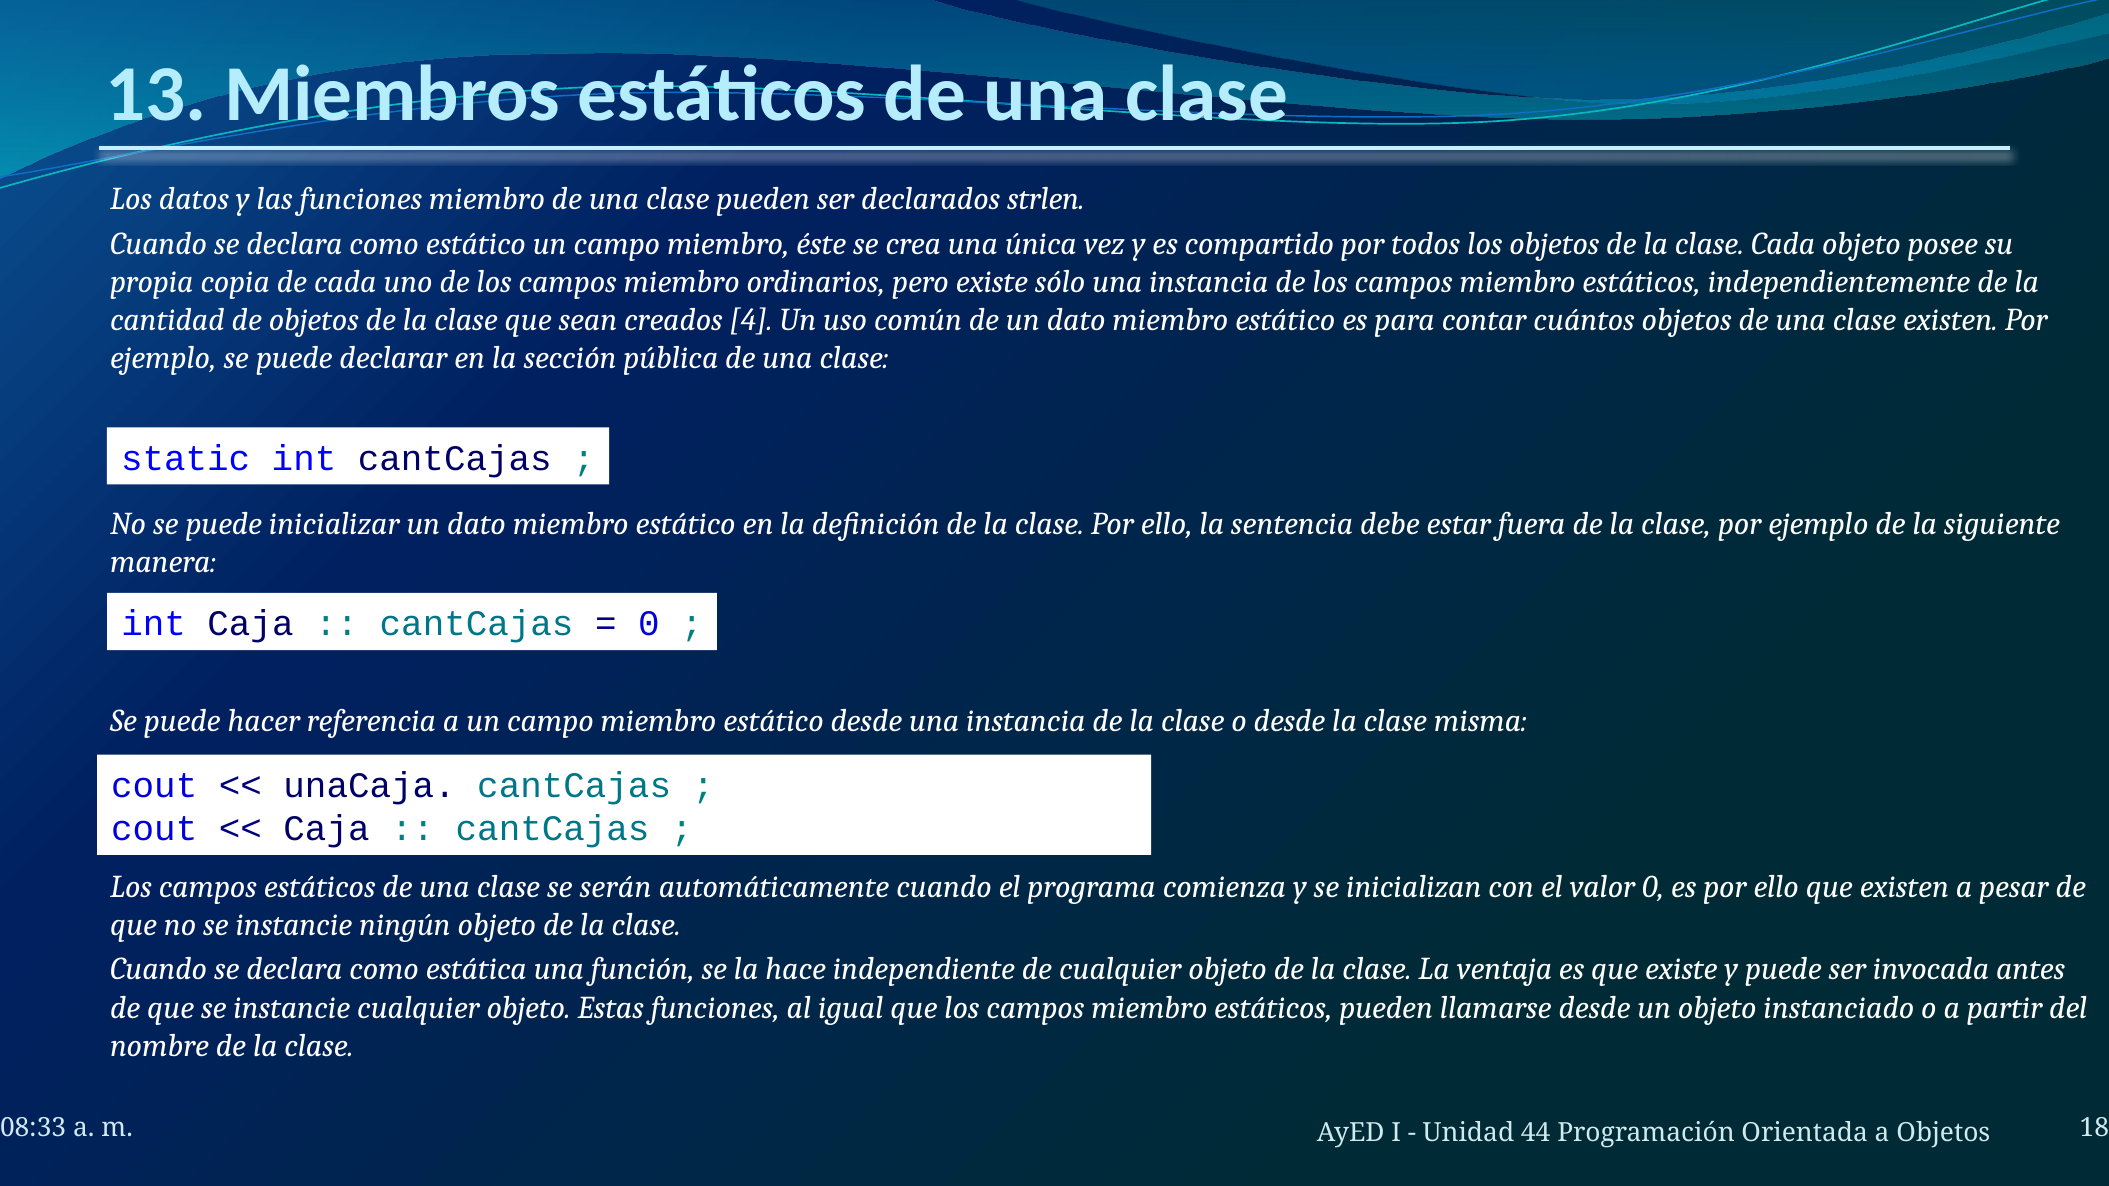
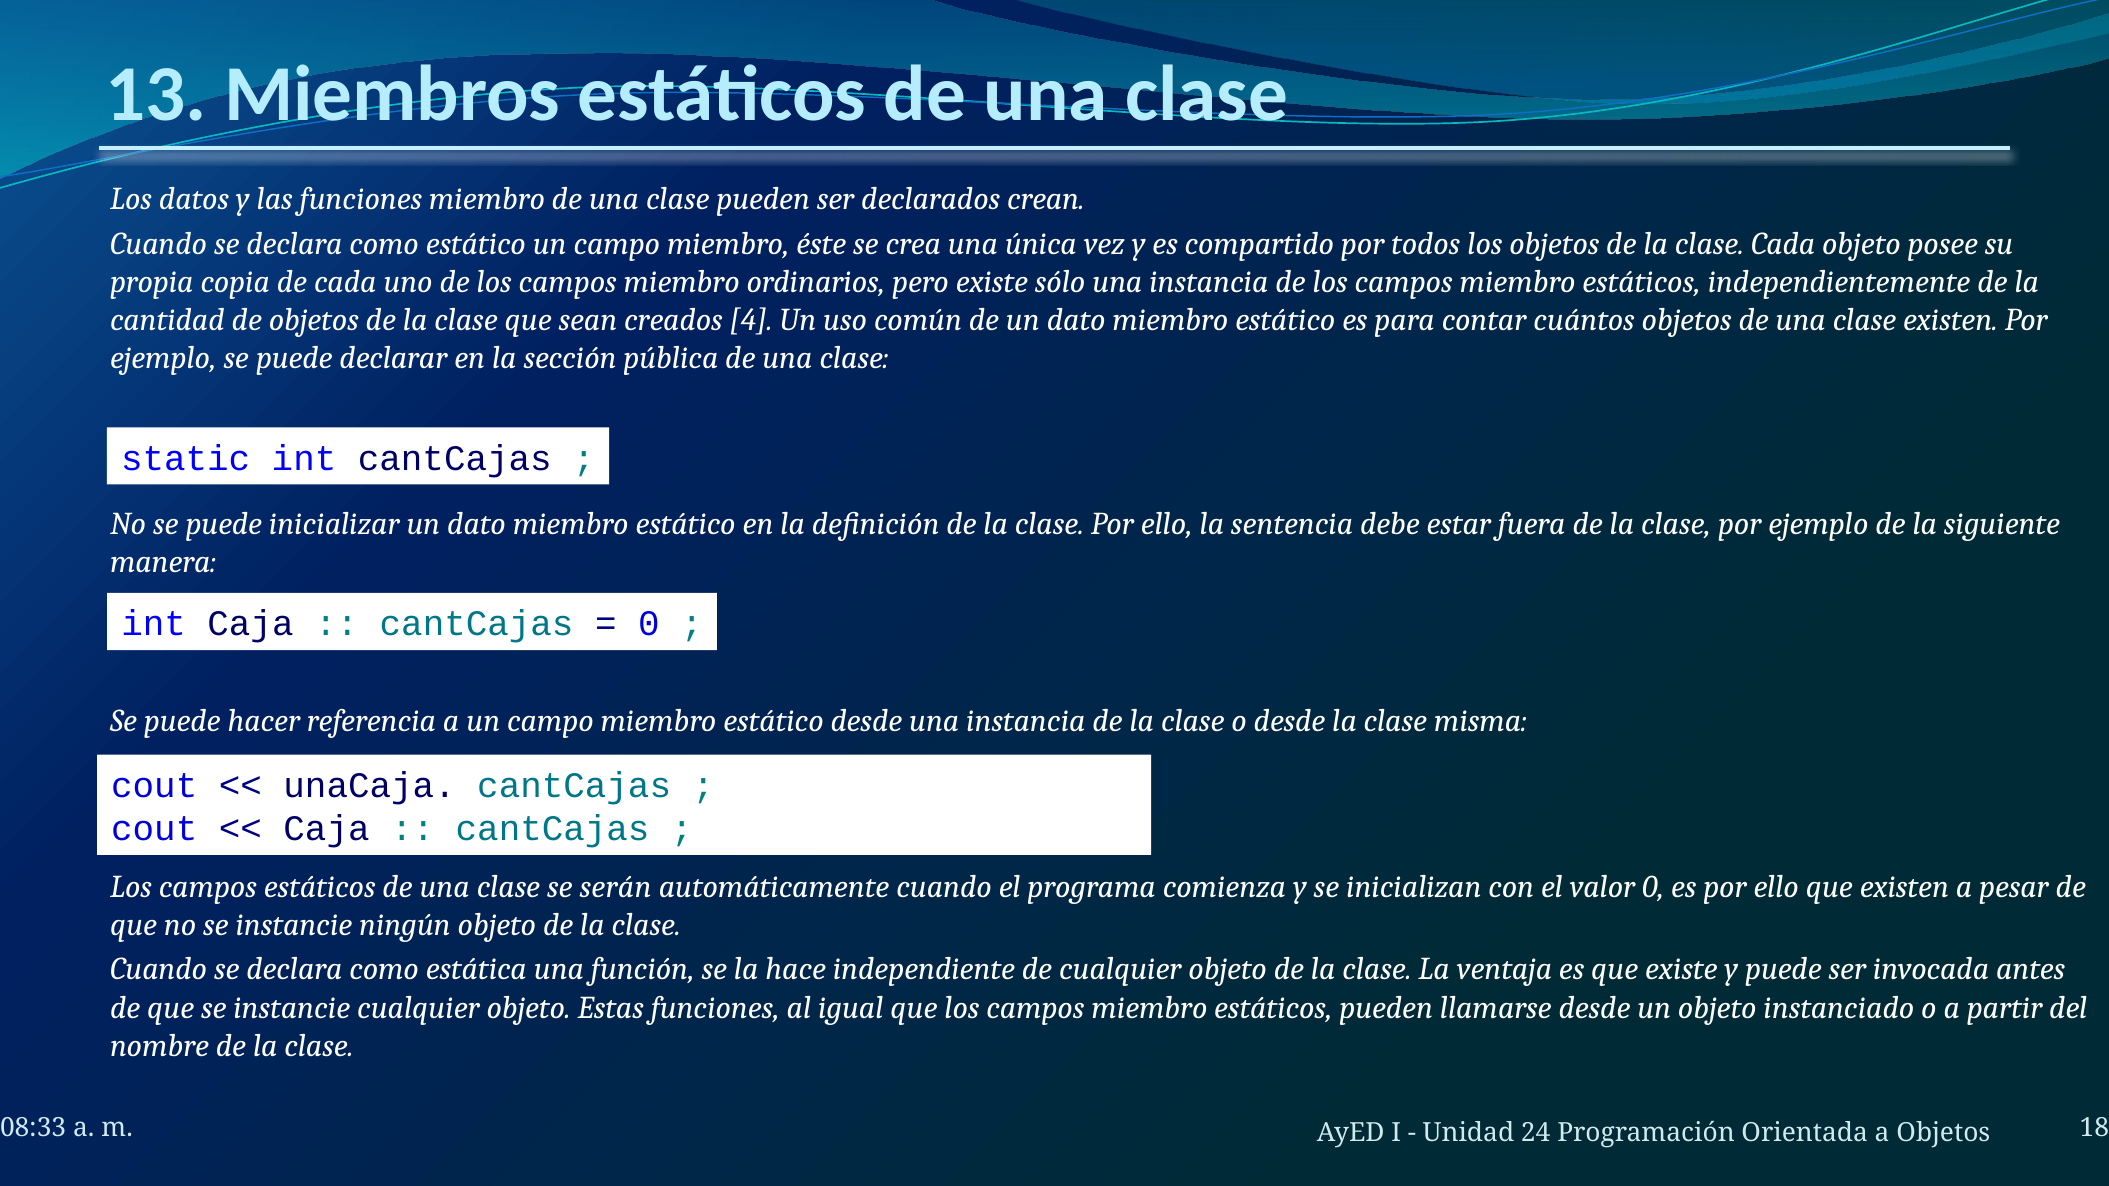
strlen: strlen -> crean
44: 44 -> 24
